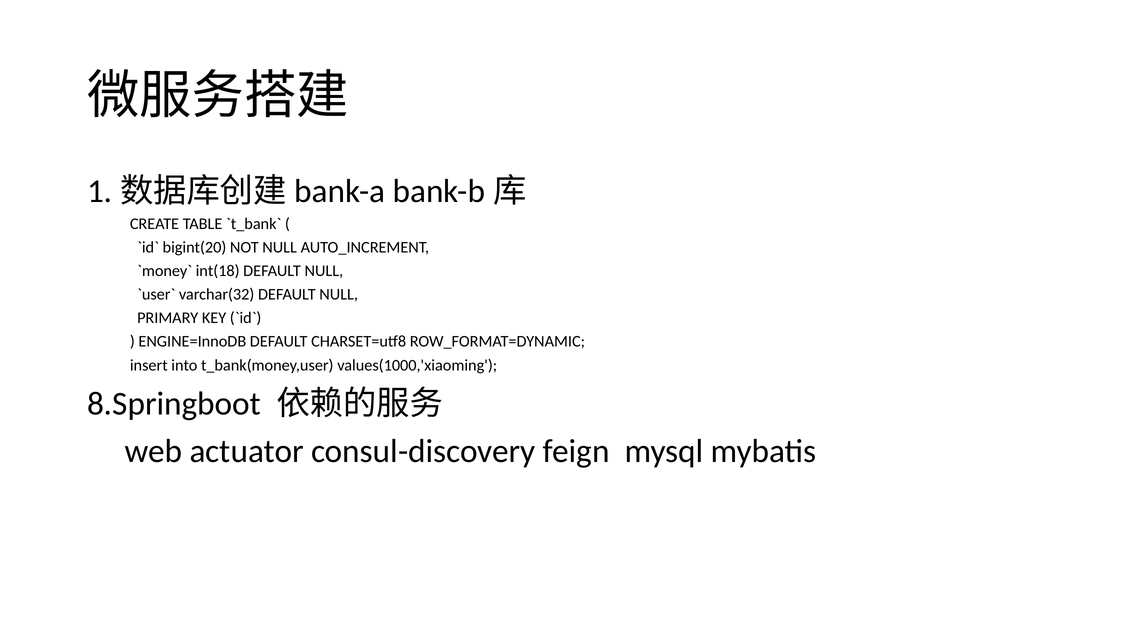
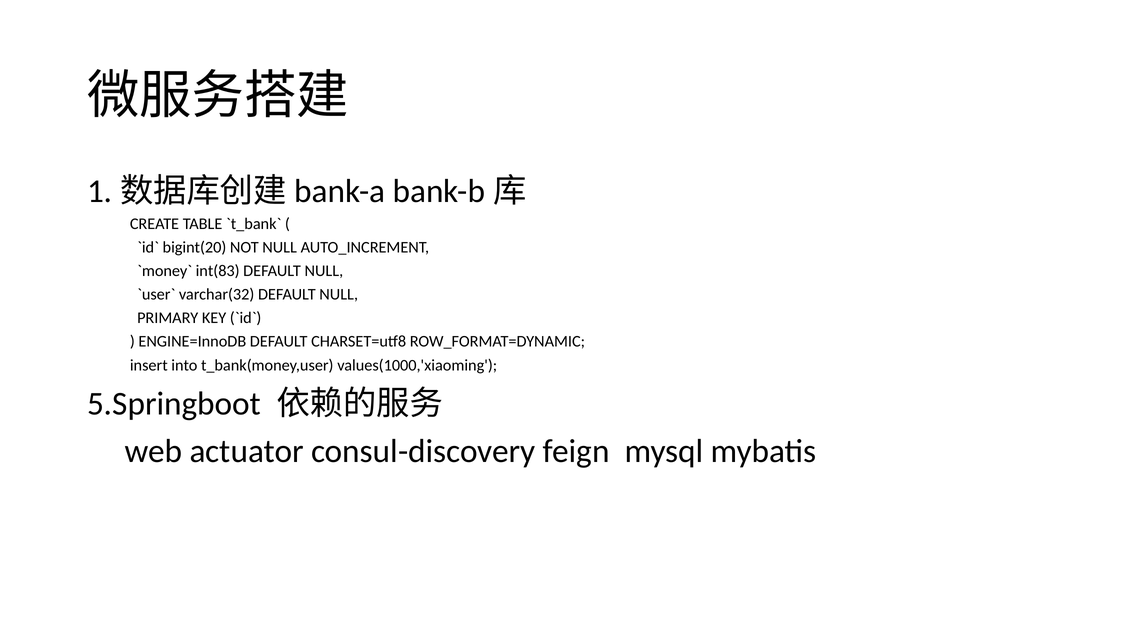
int(18: int(18 -> int(83
8.Springboot: 8.Springboot -> 5.Springboot
